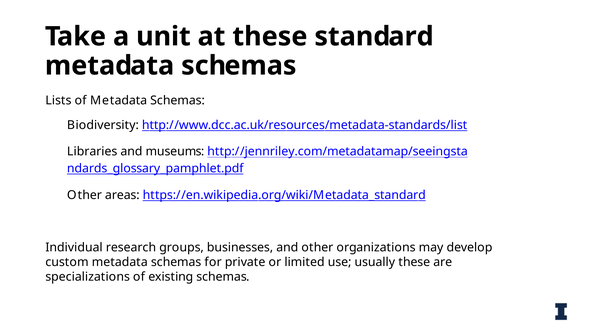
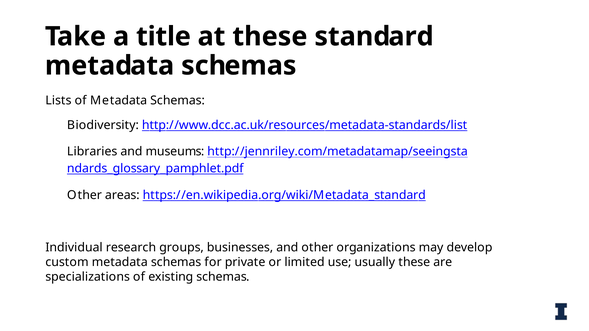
unit: unit -> title
